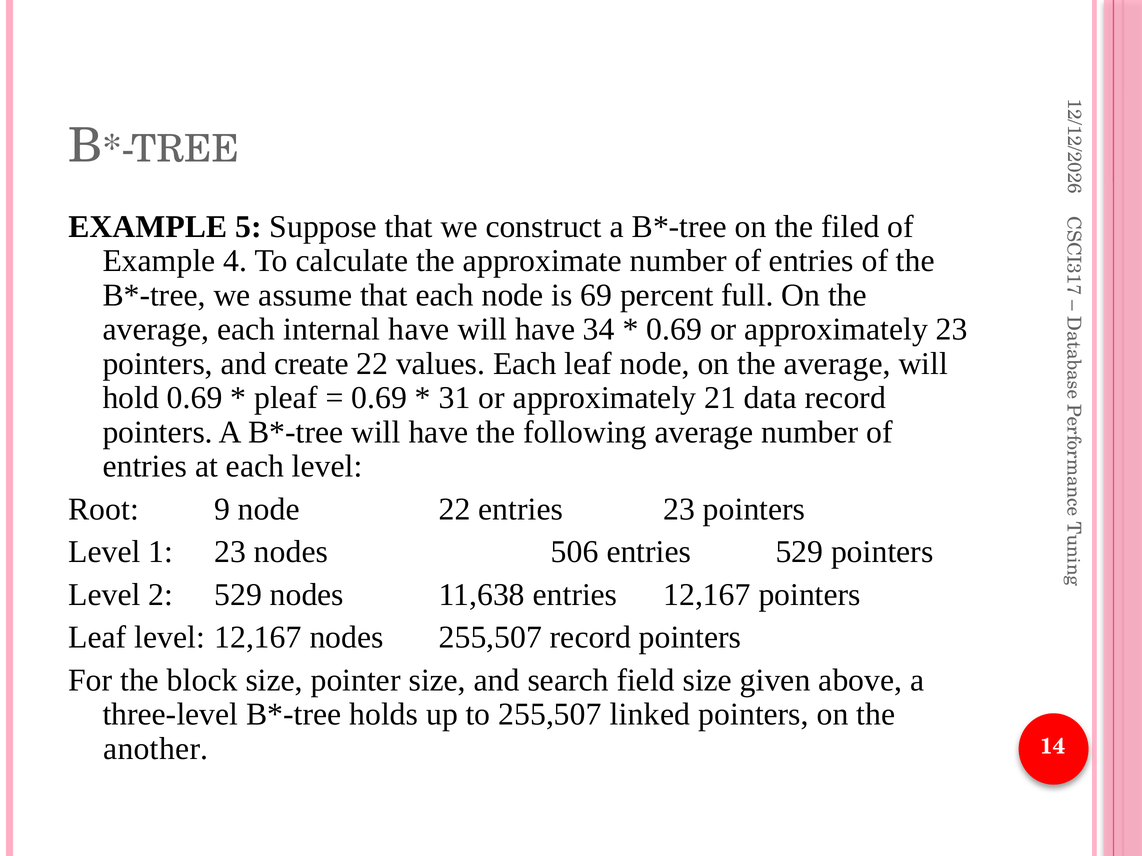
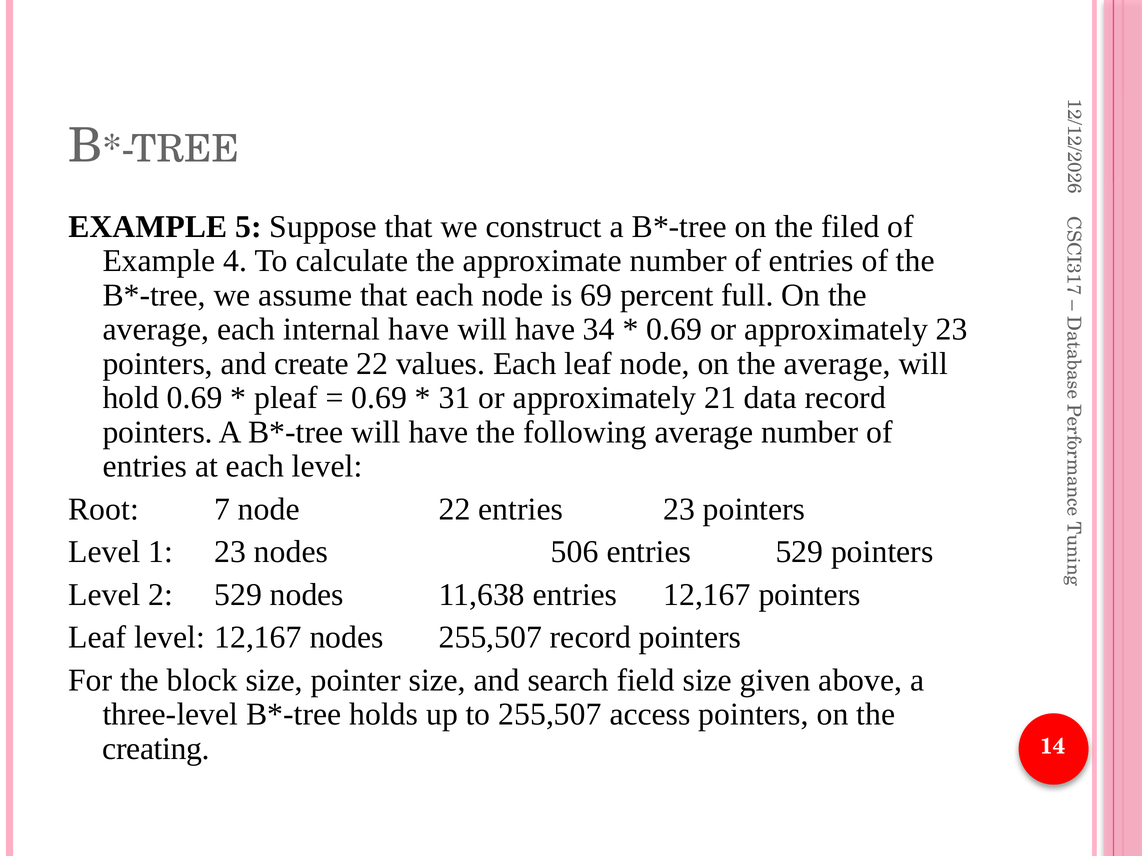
Root 9: 9 -> 7
linked: linked -> access
another: another -> creating
